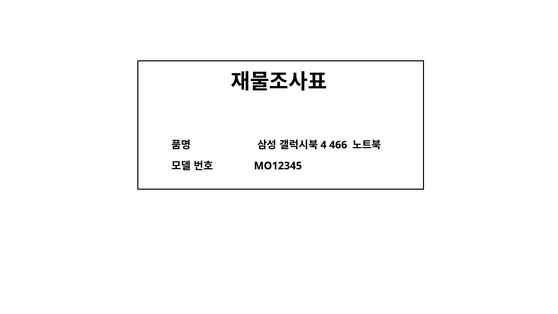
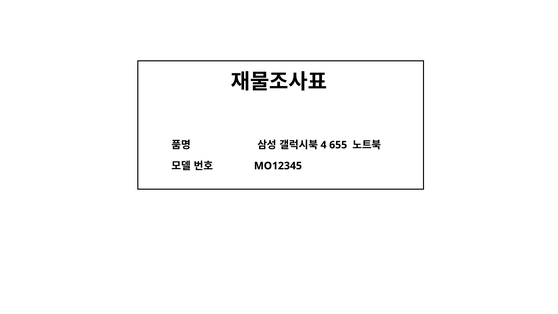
466: 466 -> 655
